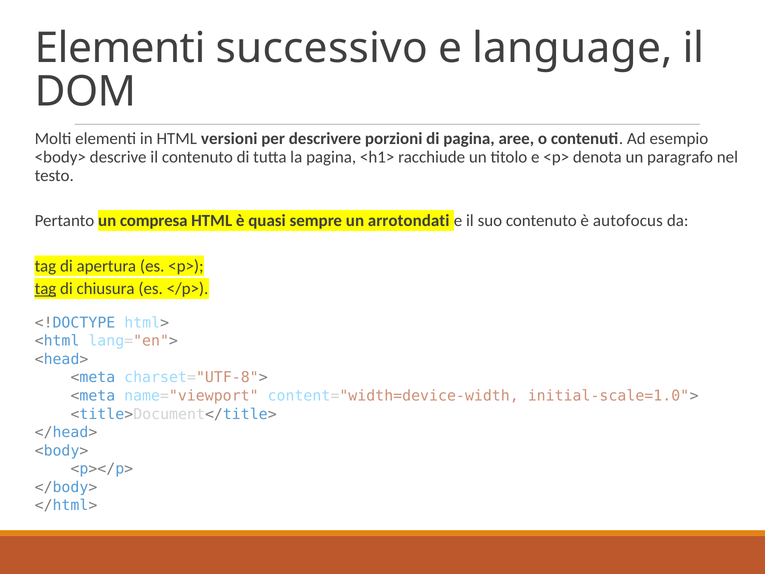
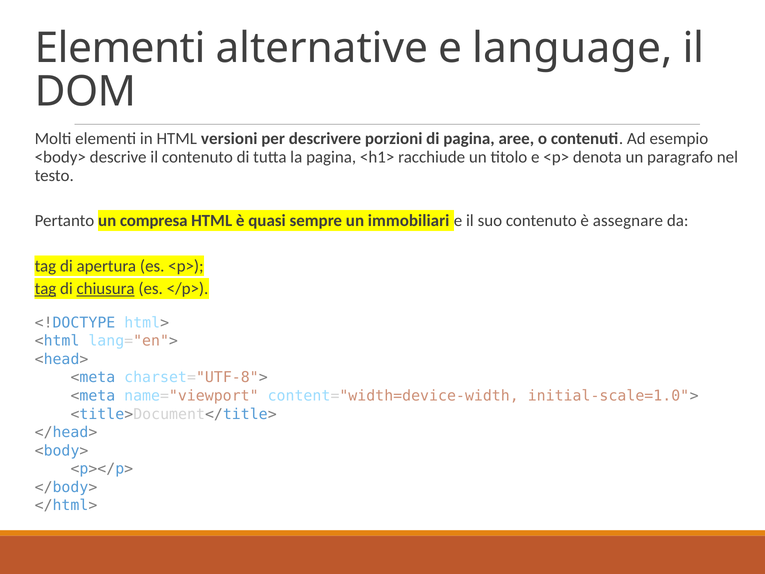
successivo: successivo -> alternative
arrotondati: arrotondati -> immobiliari
autofocus: autofocus -> assegnare
chiusura underline: none -> present
